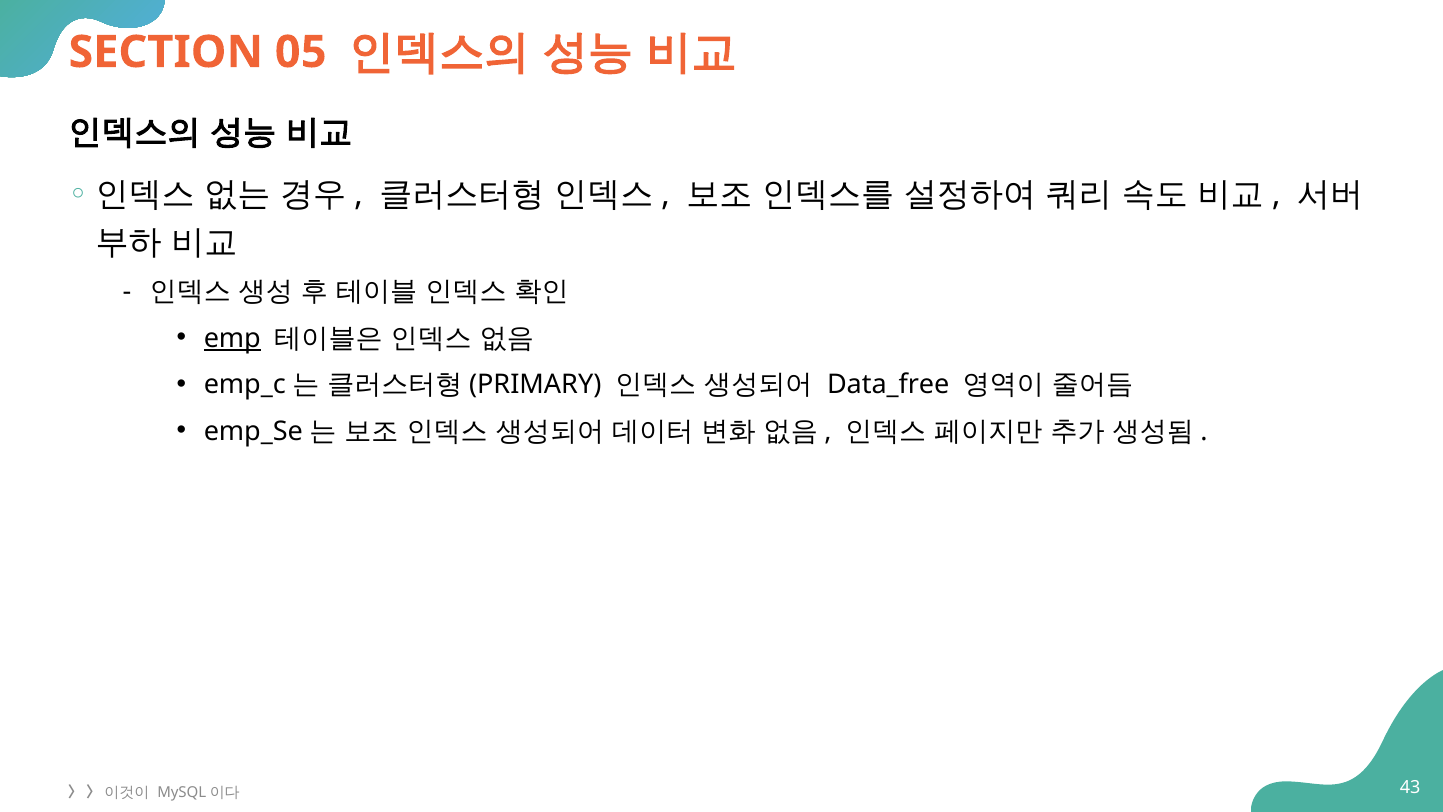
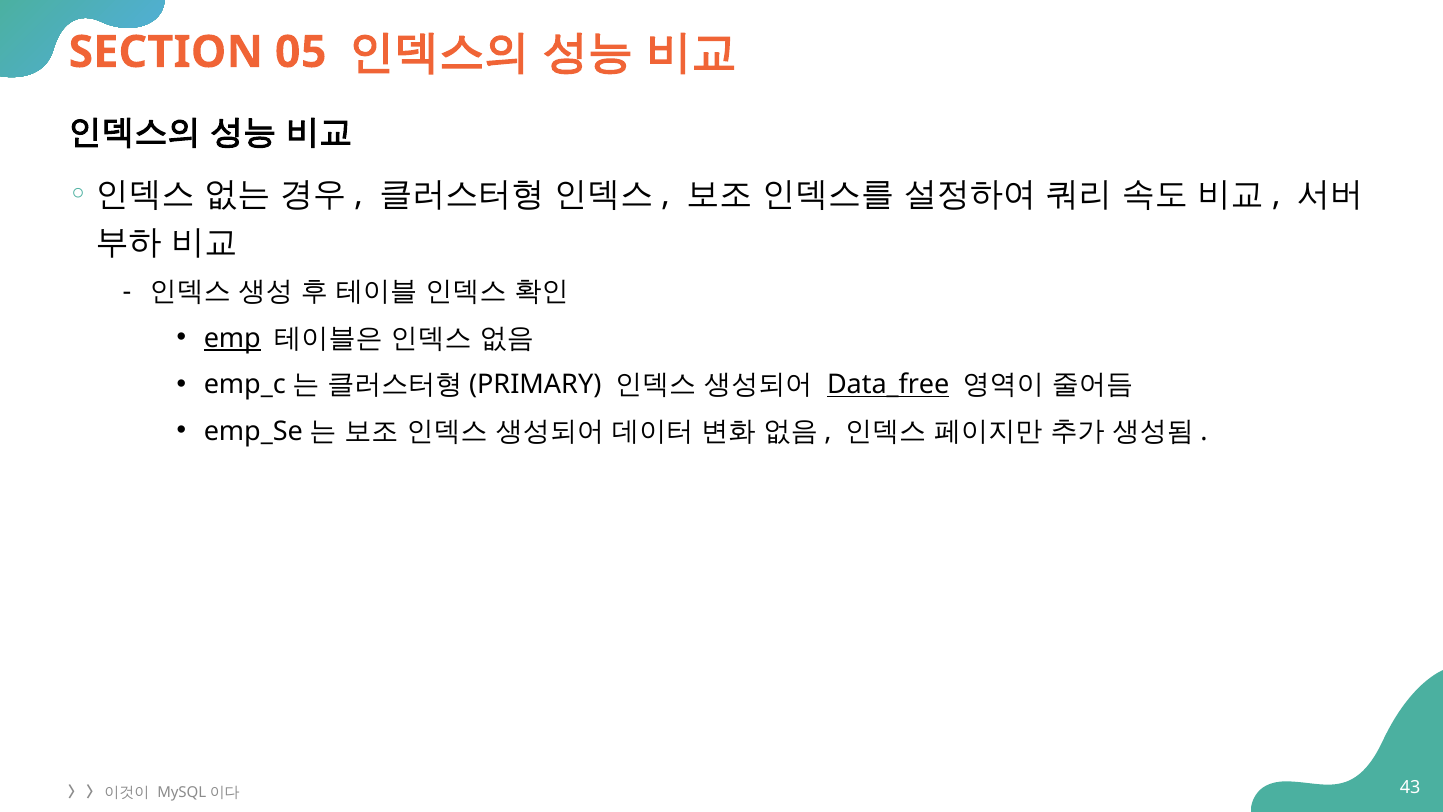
Data_free underline: none -> present
